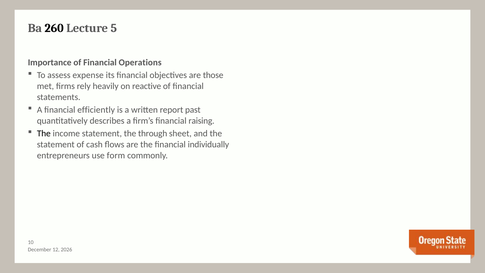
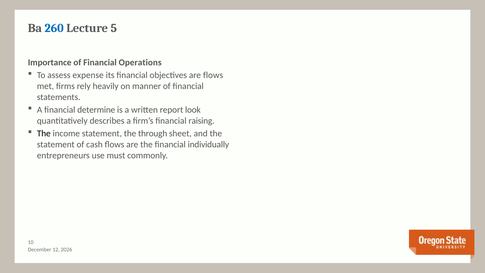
260 colour: black -> blue
are those: those -> flows
reactive: reactive -> manner
efficiently: efficiently -> determine
past: past -> look
form: form -> must
